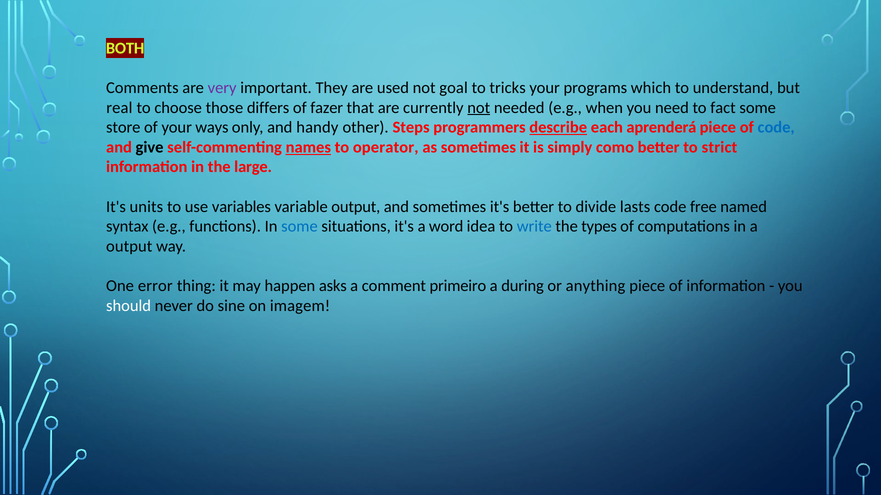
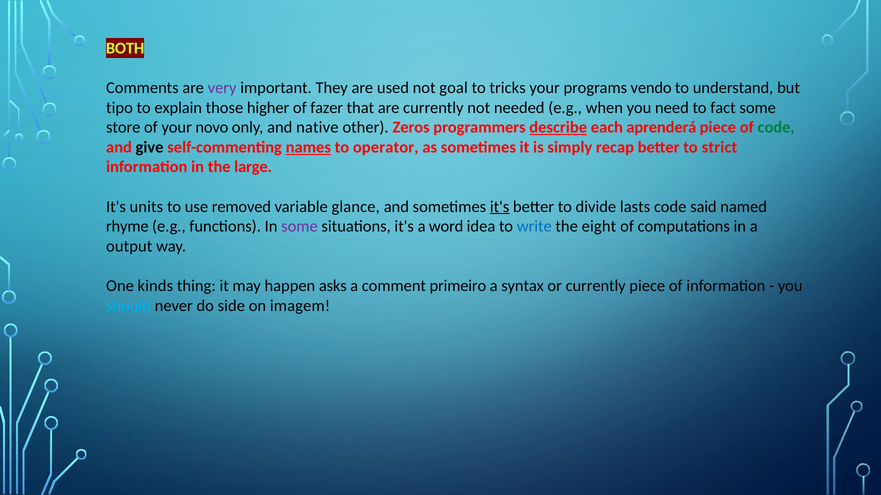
which: which -> vendo
real: real -> tipo
choose: choose -> explain
differs: differs -> higher
not at (479, 108) underline: present -> none
ways: ways -> novo
handy: handy -> native
Steps: Steps -> Zeros
code at (776, 128) colour: blue -> green
como: como -> recap
variables: variables -> removed
variable output: output -> glance
it's at (500, 207) underline: none -> present
free: free -> said
syntax: syntax -> rhyme
some at (299, 227) colour: blue -> purple
types: types -> eight
error: error -> kinds
during: during -> syntax
or anything: anything -> currently
should colour: white -> light blue
sine: sine -> side
